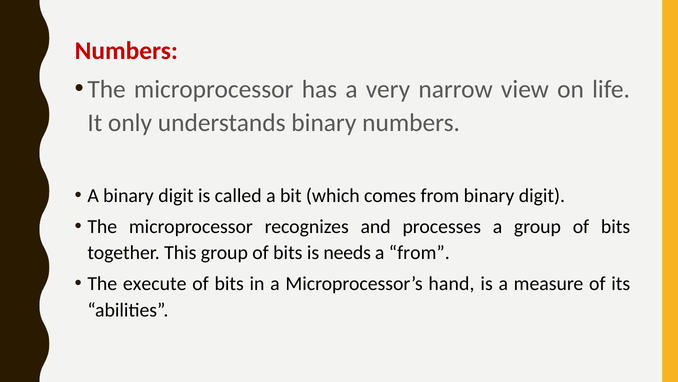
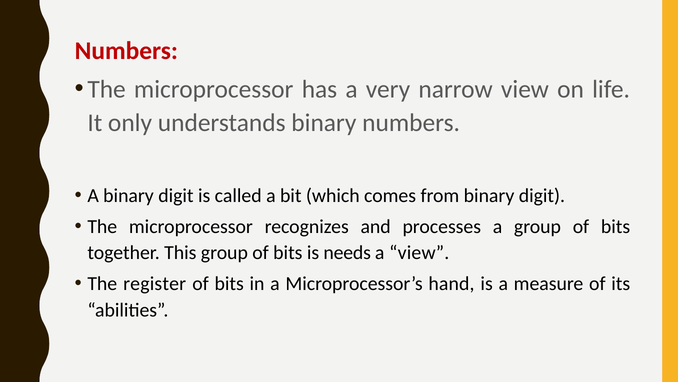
a from: from -> view
execute: execute -> register
